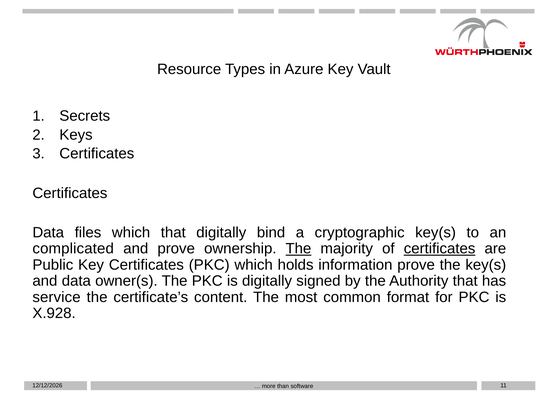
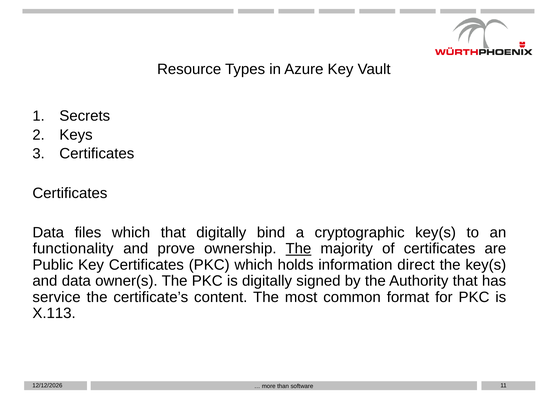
complicated: complicated -> functionality
certificates at (440, 249) underline: present -> none
information prove: prove -> direct
X.928: X.928 -> X.113
